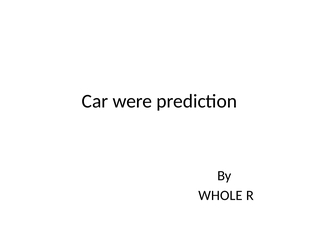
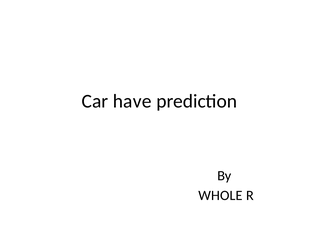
were: were -> have
